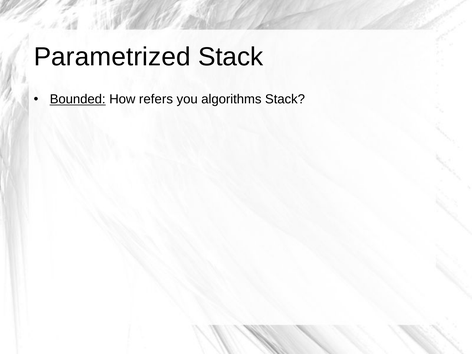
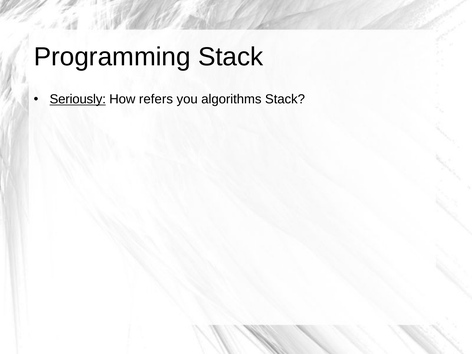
Parametrized: Parametrized -> Programming
Bounded: Bounded -> Seriously
